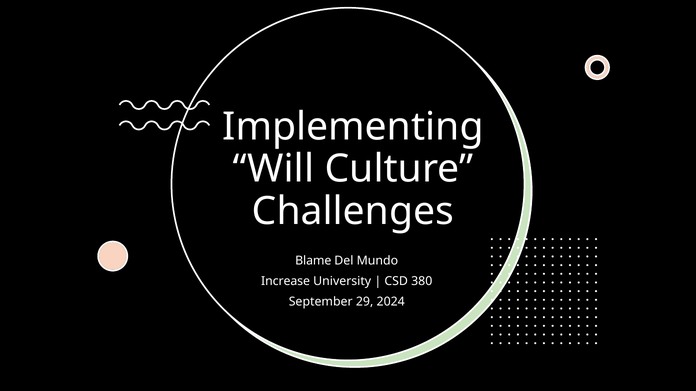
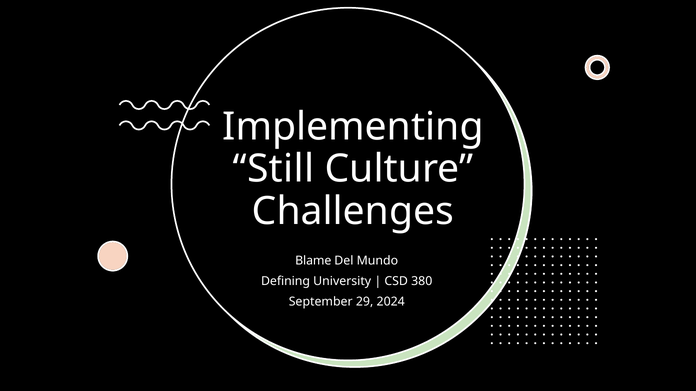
Will: Will -> Still
Increase: Increase -> Defining
